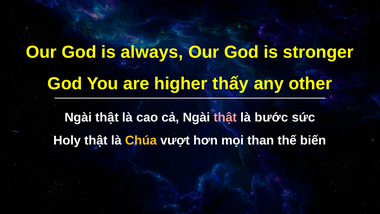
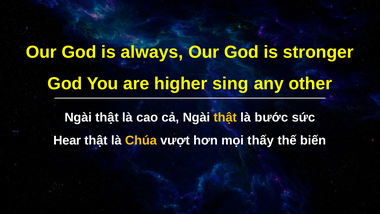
thấy: thấy -> sing
thật at (225, 117) colour: pink -> yellow
Holy: Holy -> Hear
than: than -> thấy
